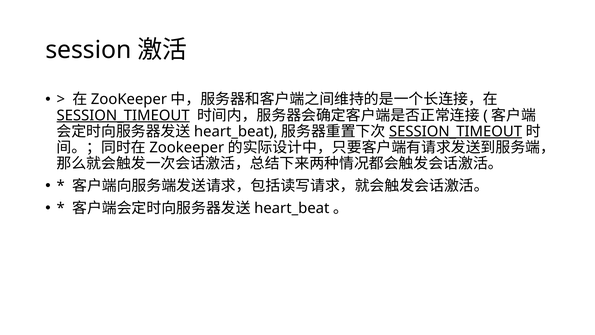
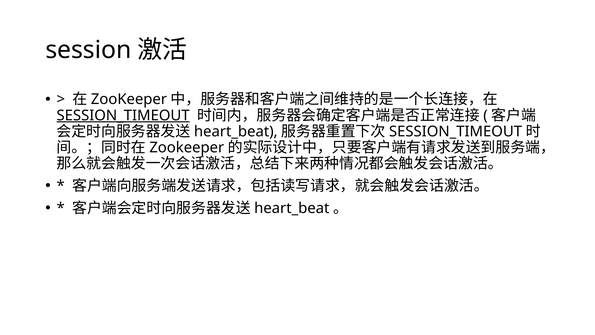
SESSION_TIMEOUT at (456, 131) underline: present -> none
